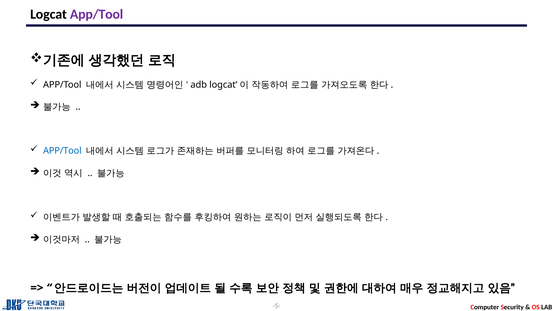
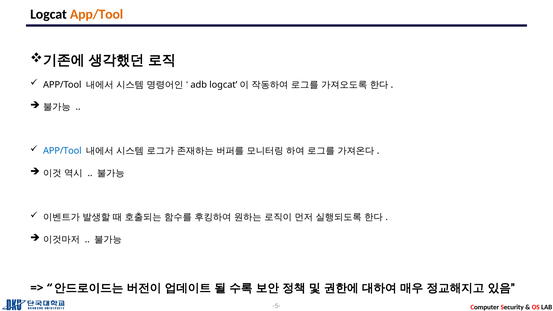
App/Tool at (97, 14) colour: purple -> orange
